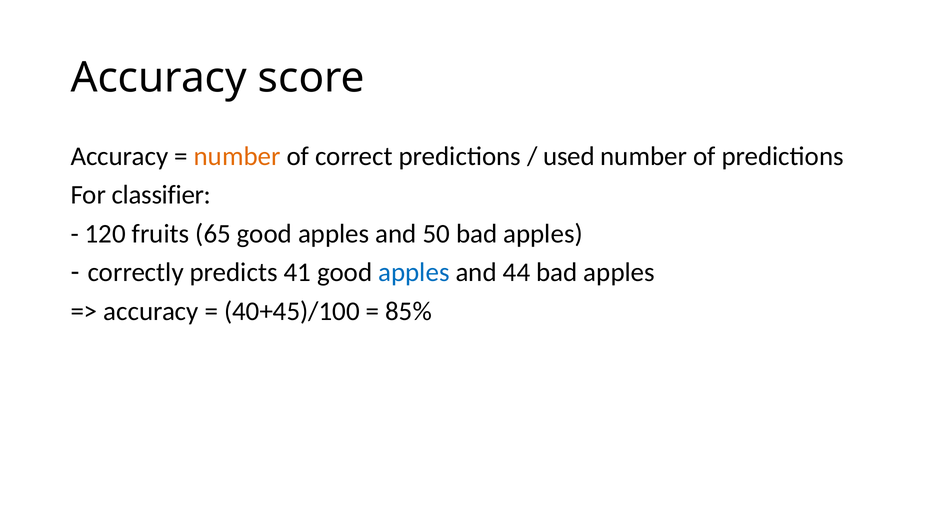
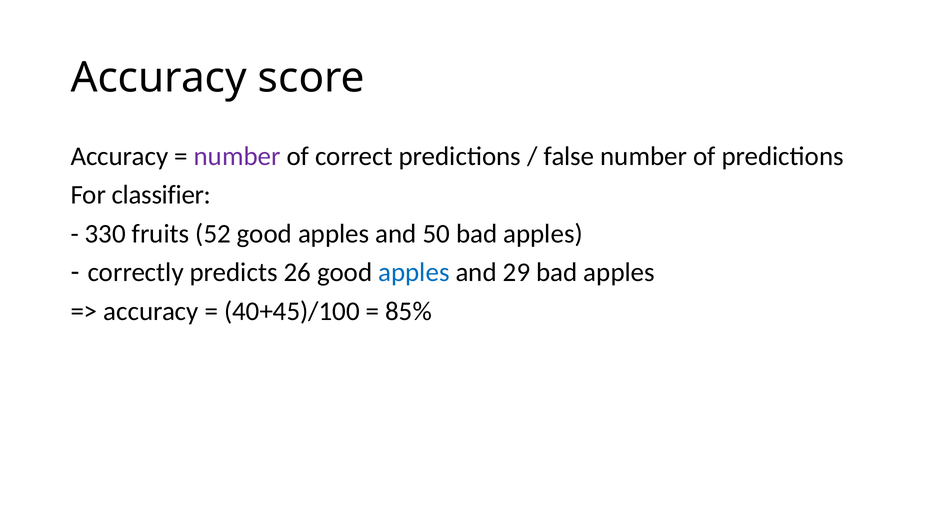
number at (237, 156) colour: orange -> purple
used: used -> false
120: 120 -> 330
65: 65 -> 52
41: 41 -> 26
44: 44 -> 29
